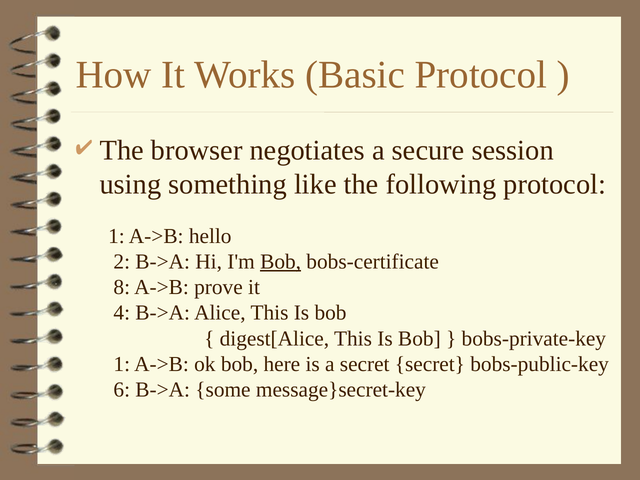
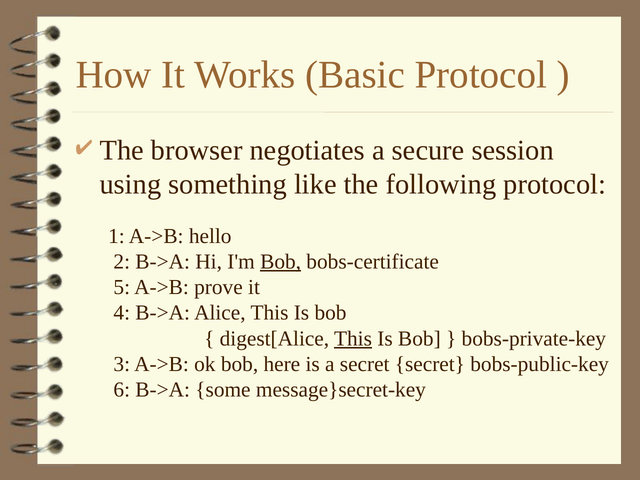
8: 8 -> 5
This at (353, 338) underline: none -> present
1 at (122, 364): 1 -> 3
